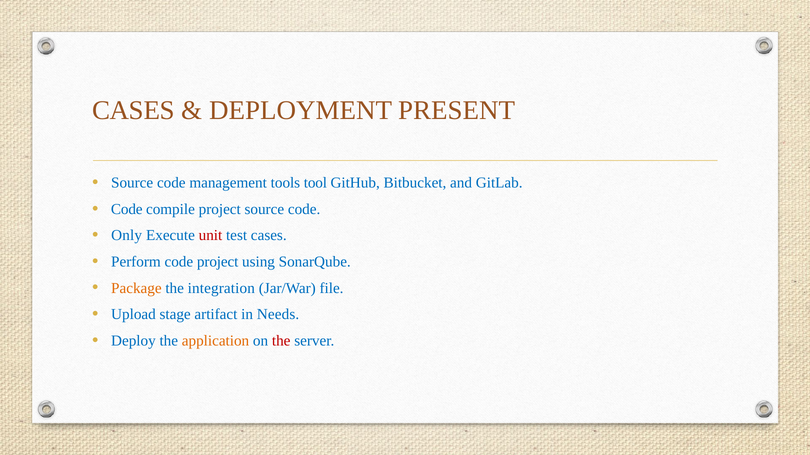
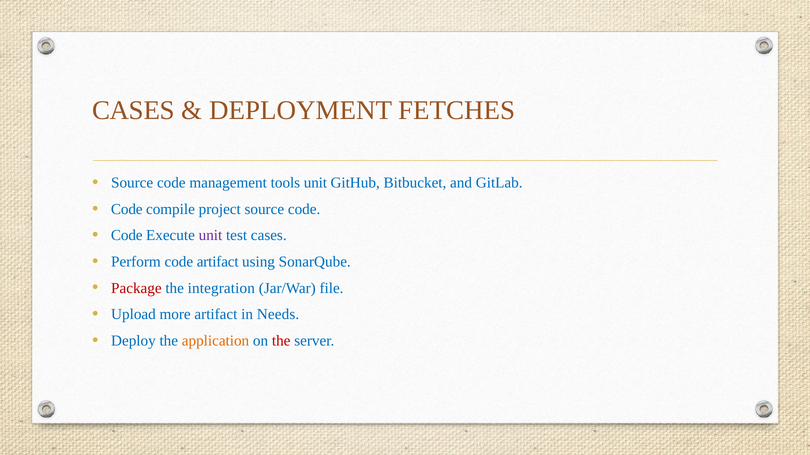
PRESENT: PRESENT -> FETCHES
tools tool: tool -> unit
Only at (127, 236): Only -> Code
unit at (210, 236) colour: red -> purple
code project: project -> artifact
Package colour: orange -> red
stage: stage -> more
